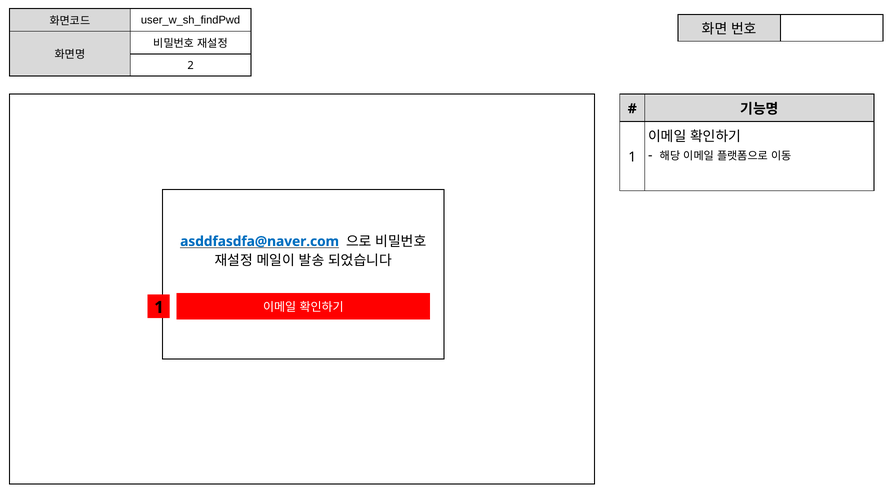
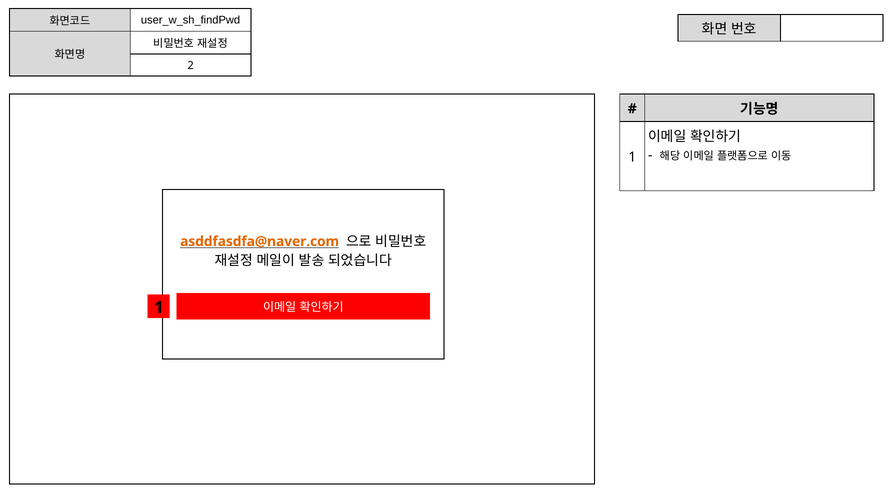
asddfasdfa@naver.com colour: blue -> orange
